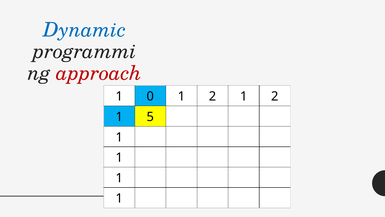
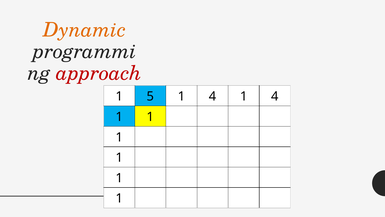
Dynamic colour: blue -> orange
0: 0 -> 5
2 at (213, 96): 2 -> 4
2 at (275, 96): 2 -> 4
5 at (150, 117): 5 -> 1
